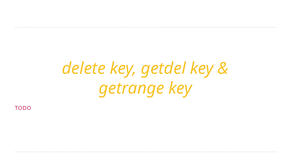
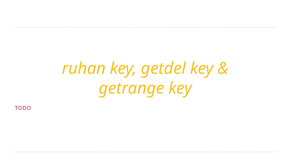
delete: delete -> ruhan
